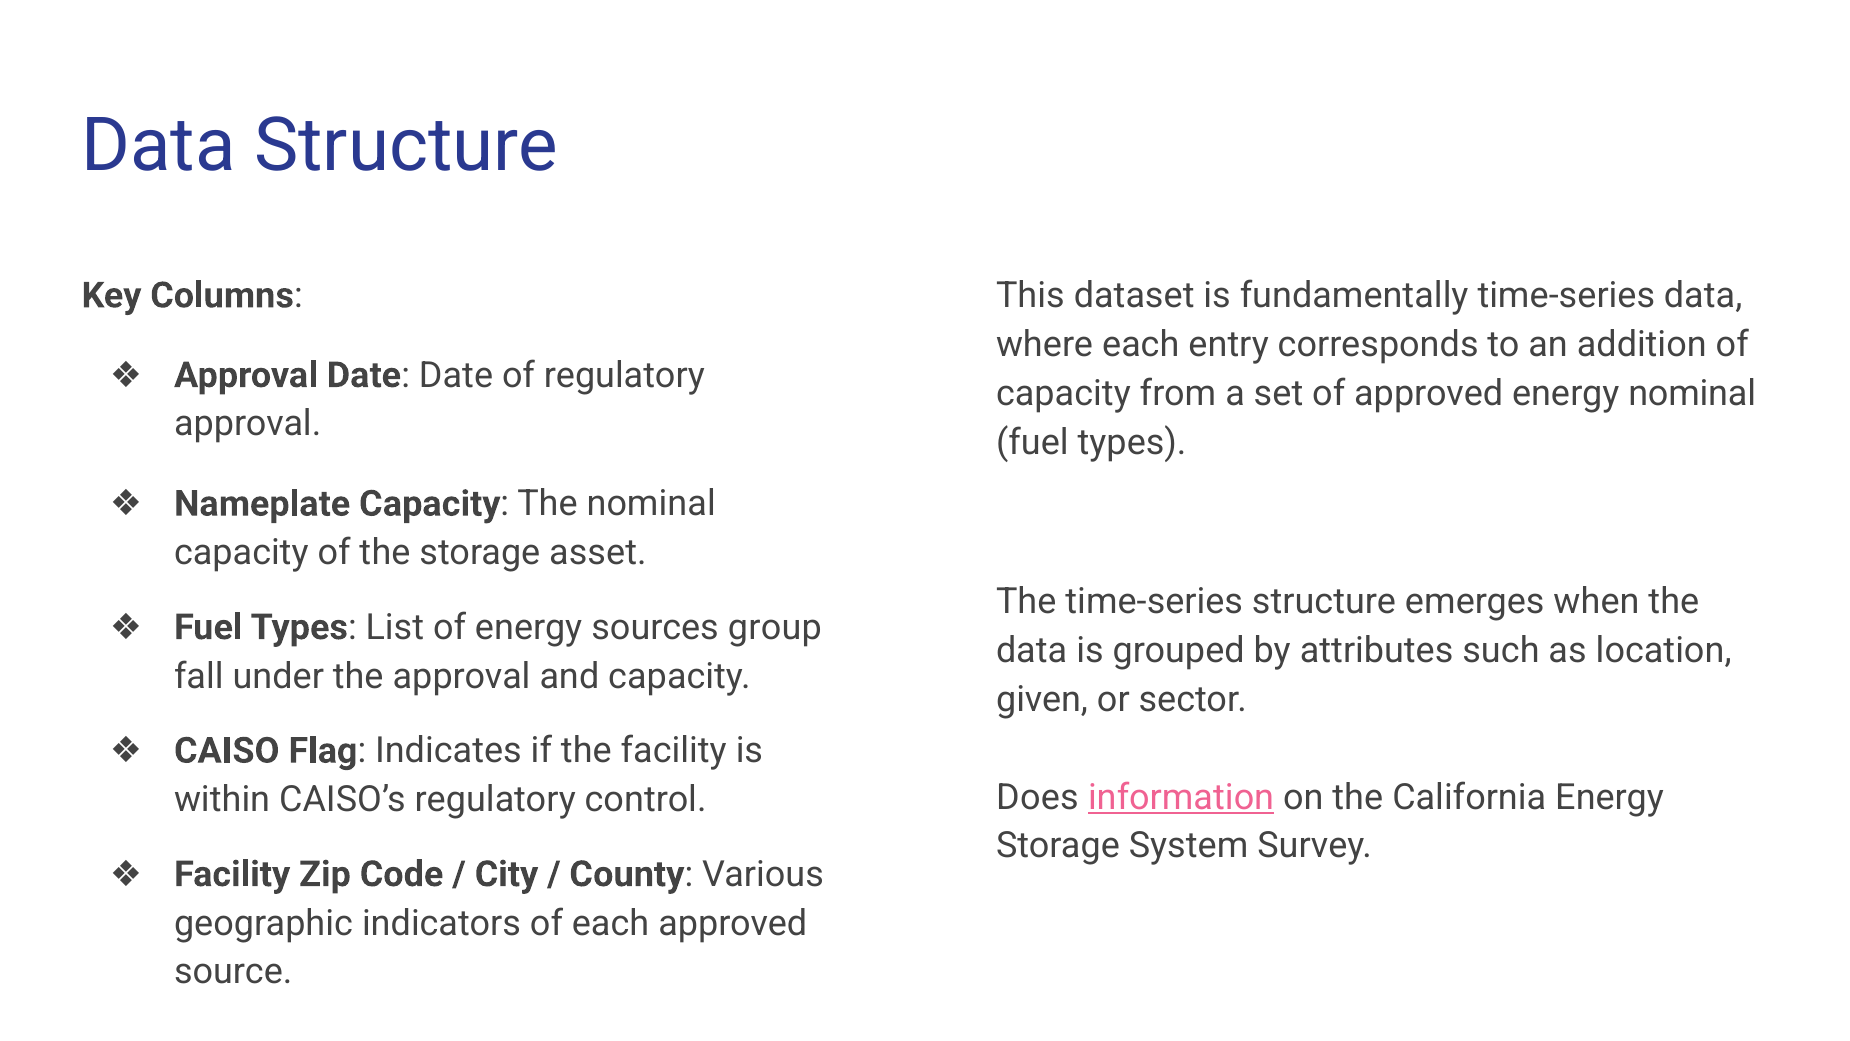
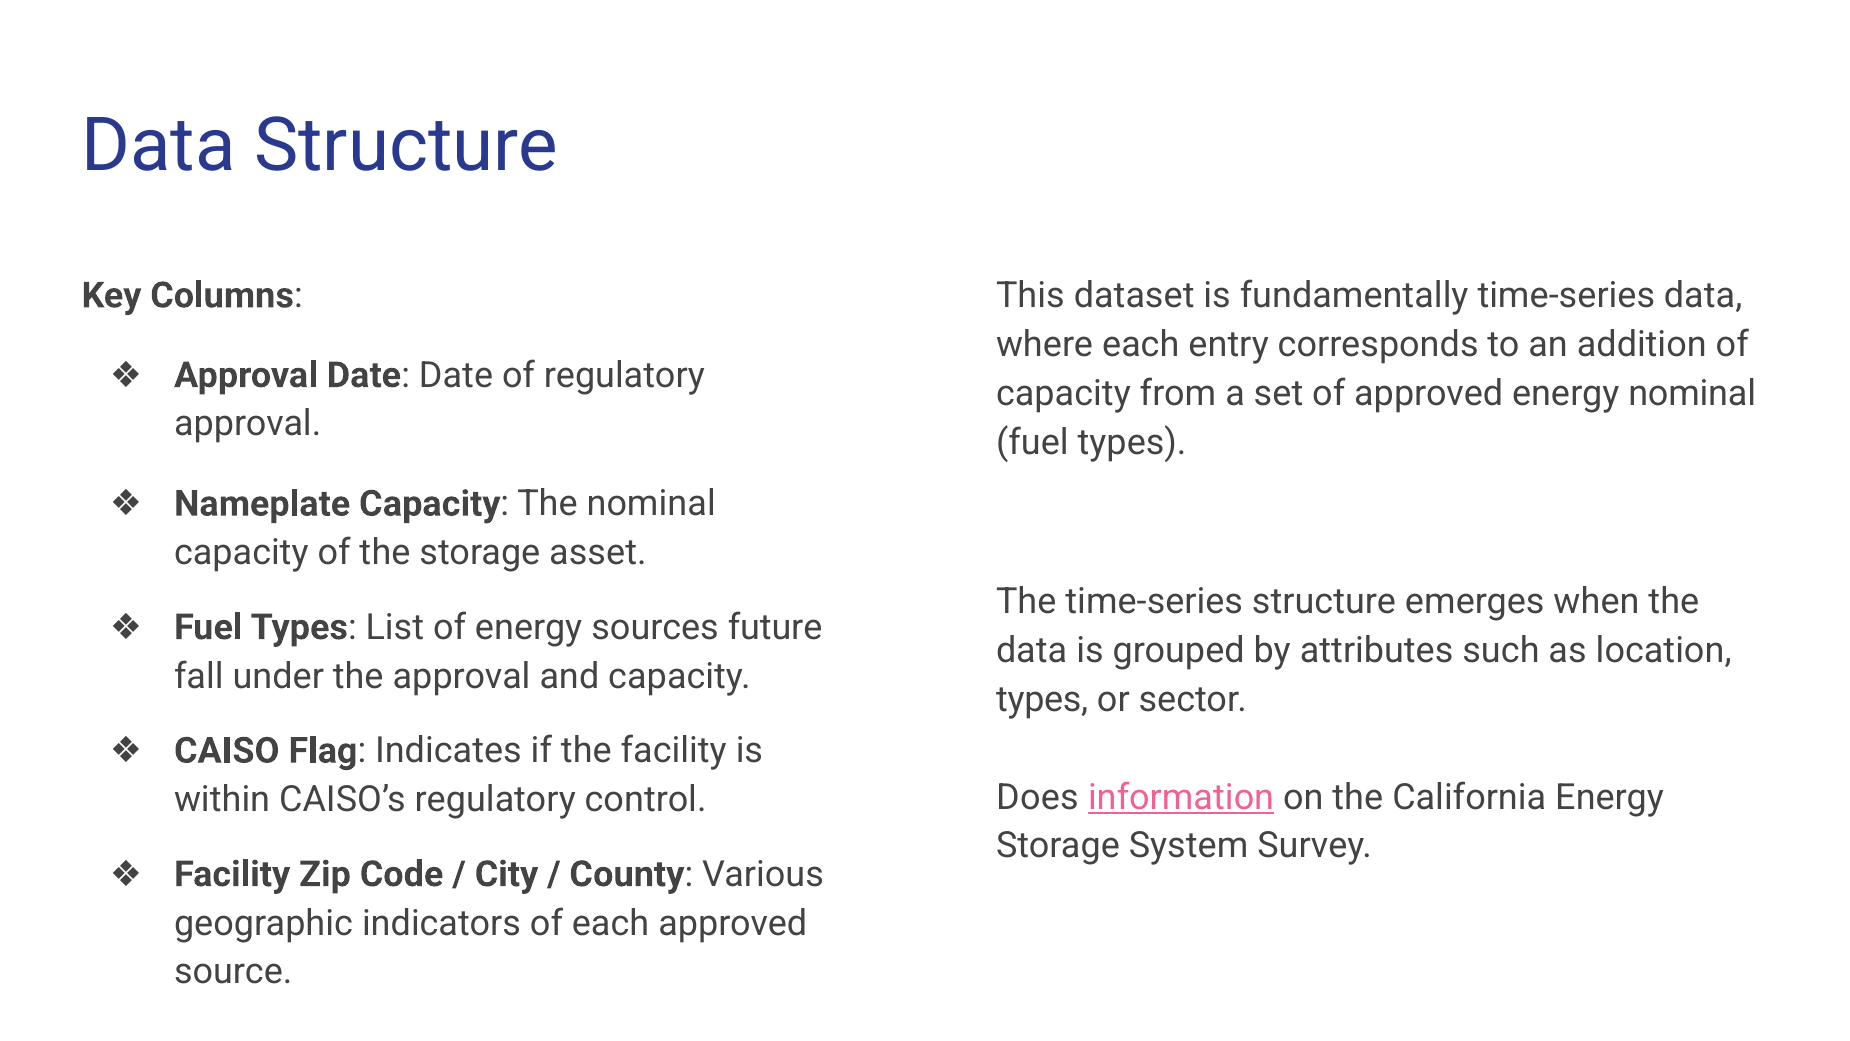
group: group -> future
given at (1042, 699): given -> types
